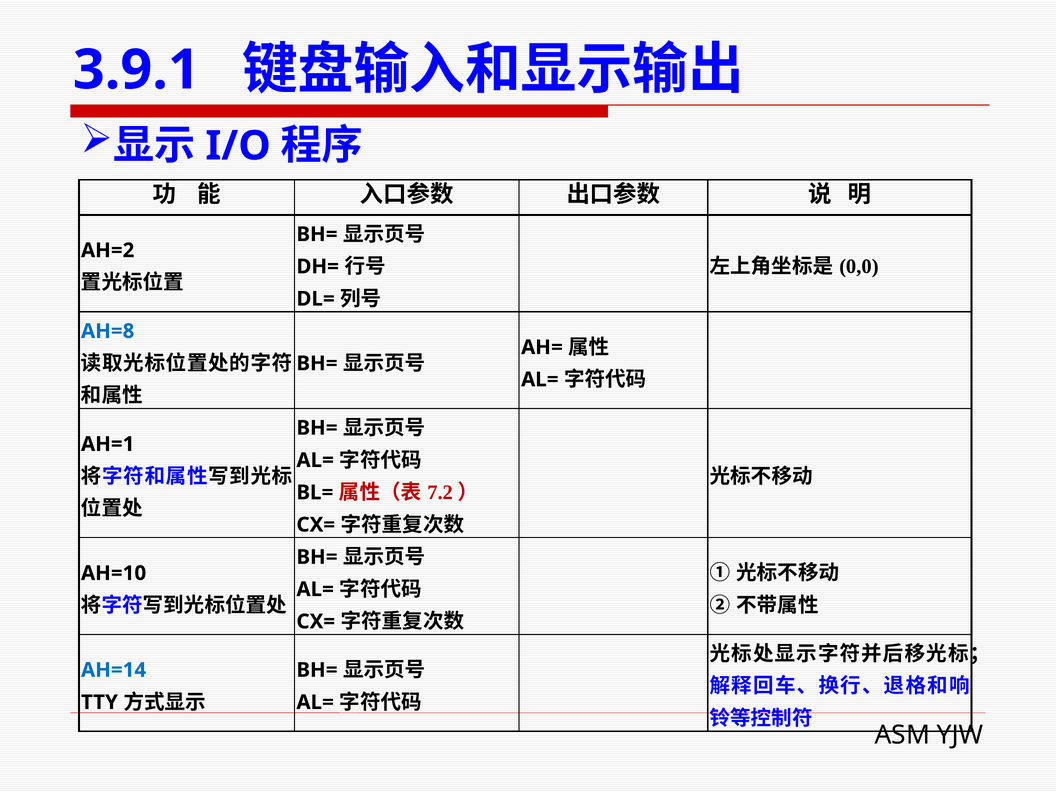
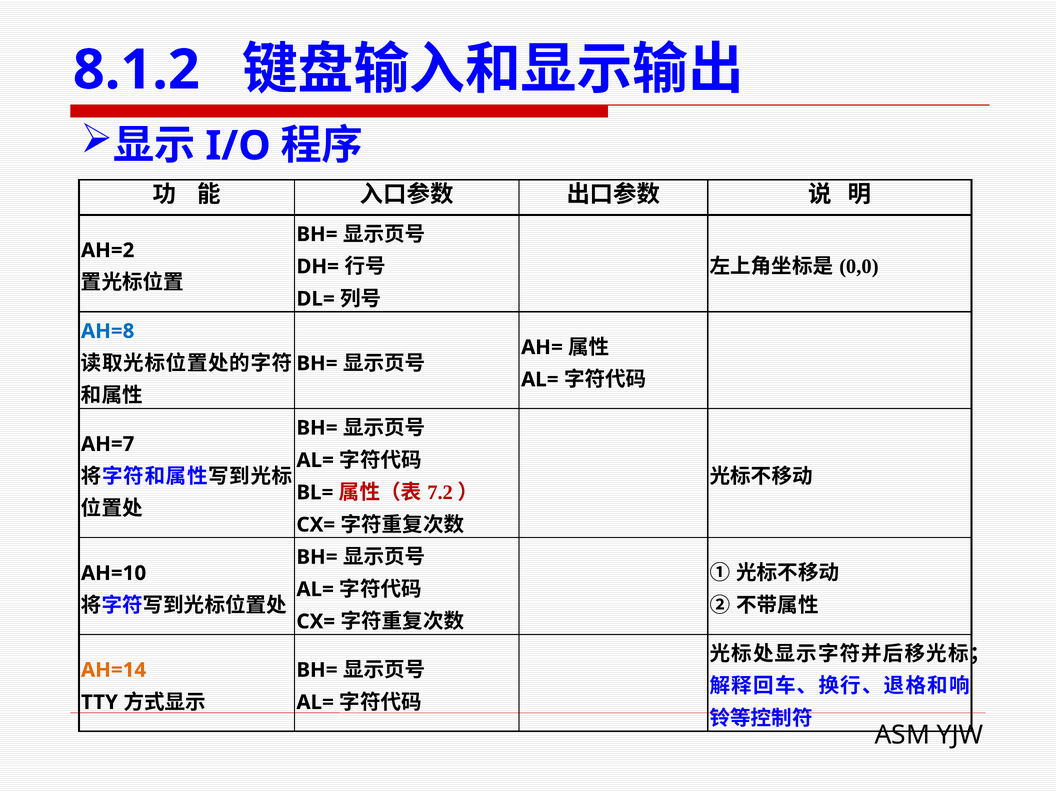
3.9.1: 3.9.1 -> 8.1.2
AH=1: AH=1 -> AH=7
AH=14 colour: blue -> orange
